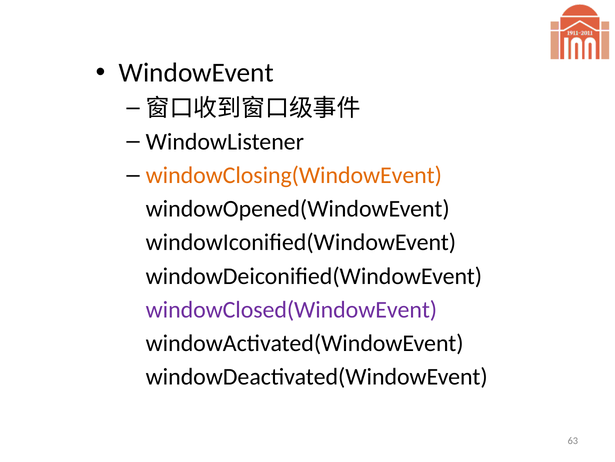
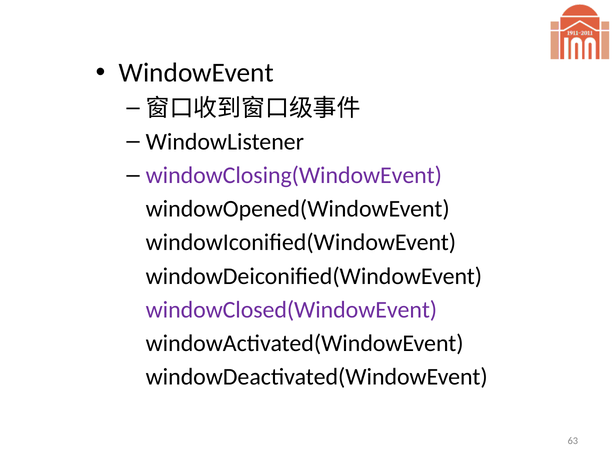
windowClosing(WindowEvent colour: orange -> purple
